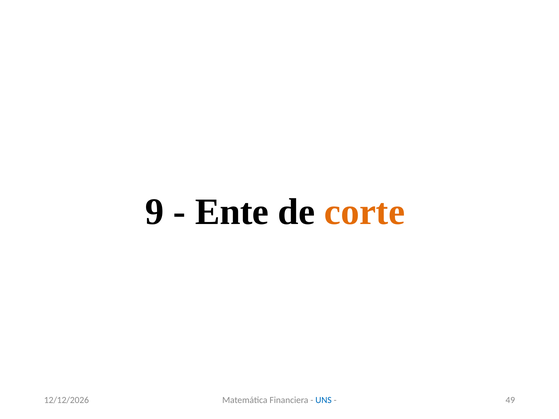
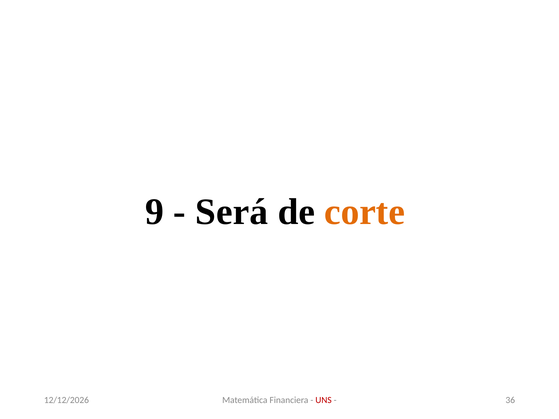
Ente: Ente -> Será
UNS colour: blue -> red
49: 49 -> 36
